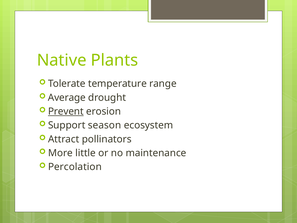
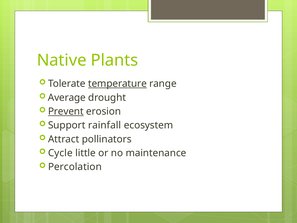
temperature underline: none -> present
season: season -> rainfall
More: More -> Cycle
